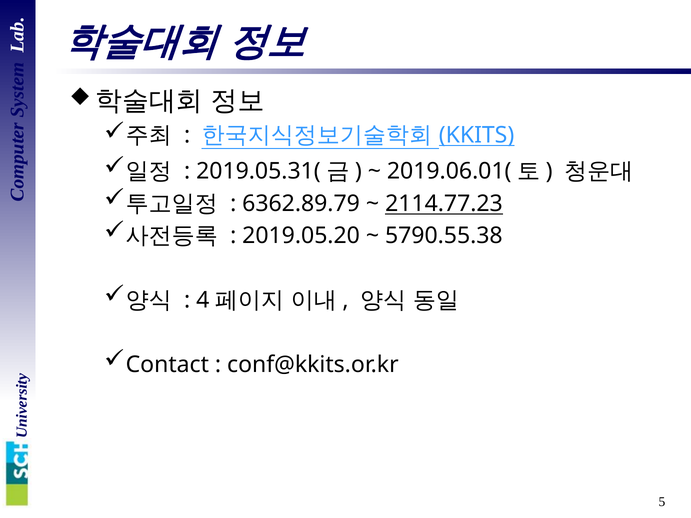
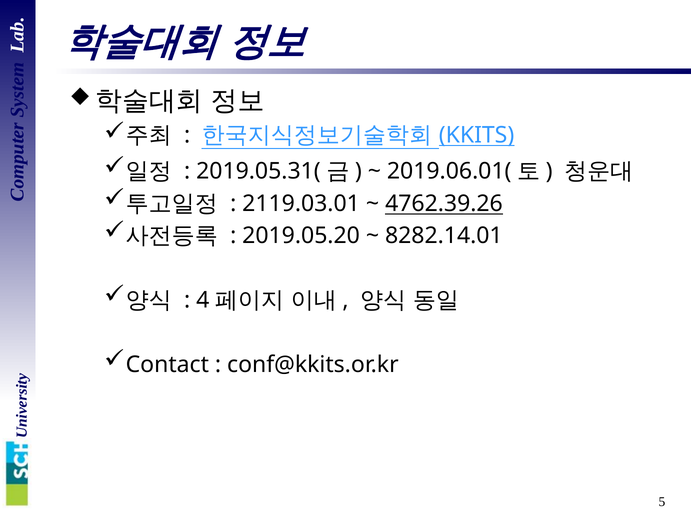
6362.89.79: 6362.89.79 -> 2119.03.01
2114.77.23: 2114.77.23 -> 4762.39.26
5790.55.38: 5790.55.38 -> 8282.14.01
